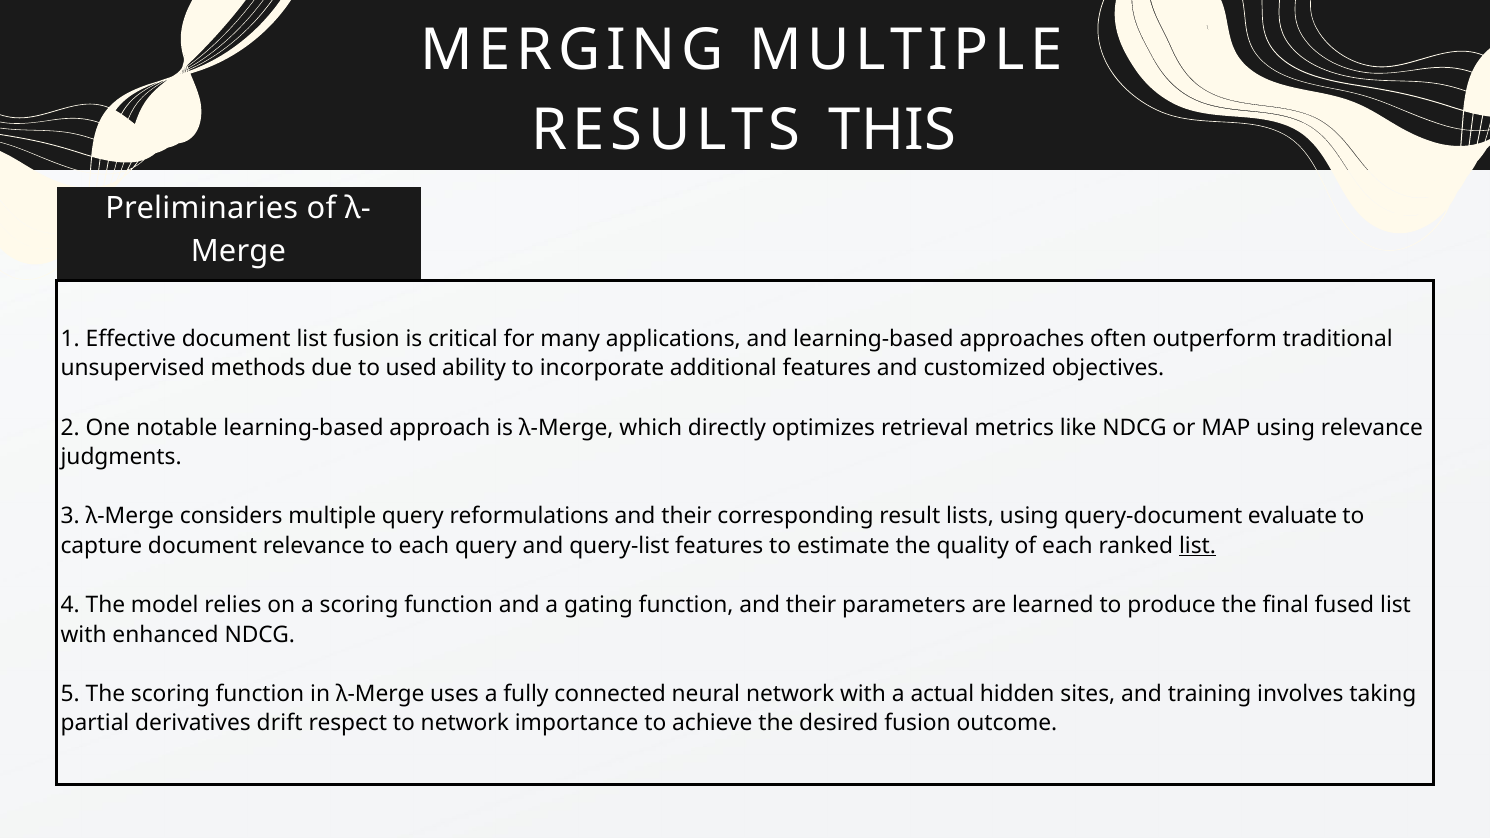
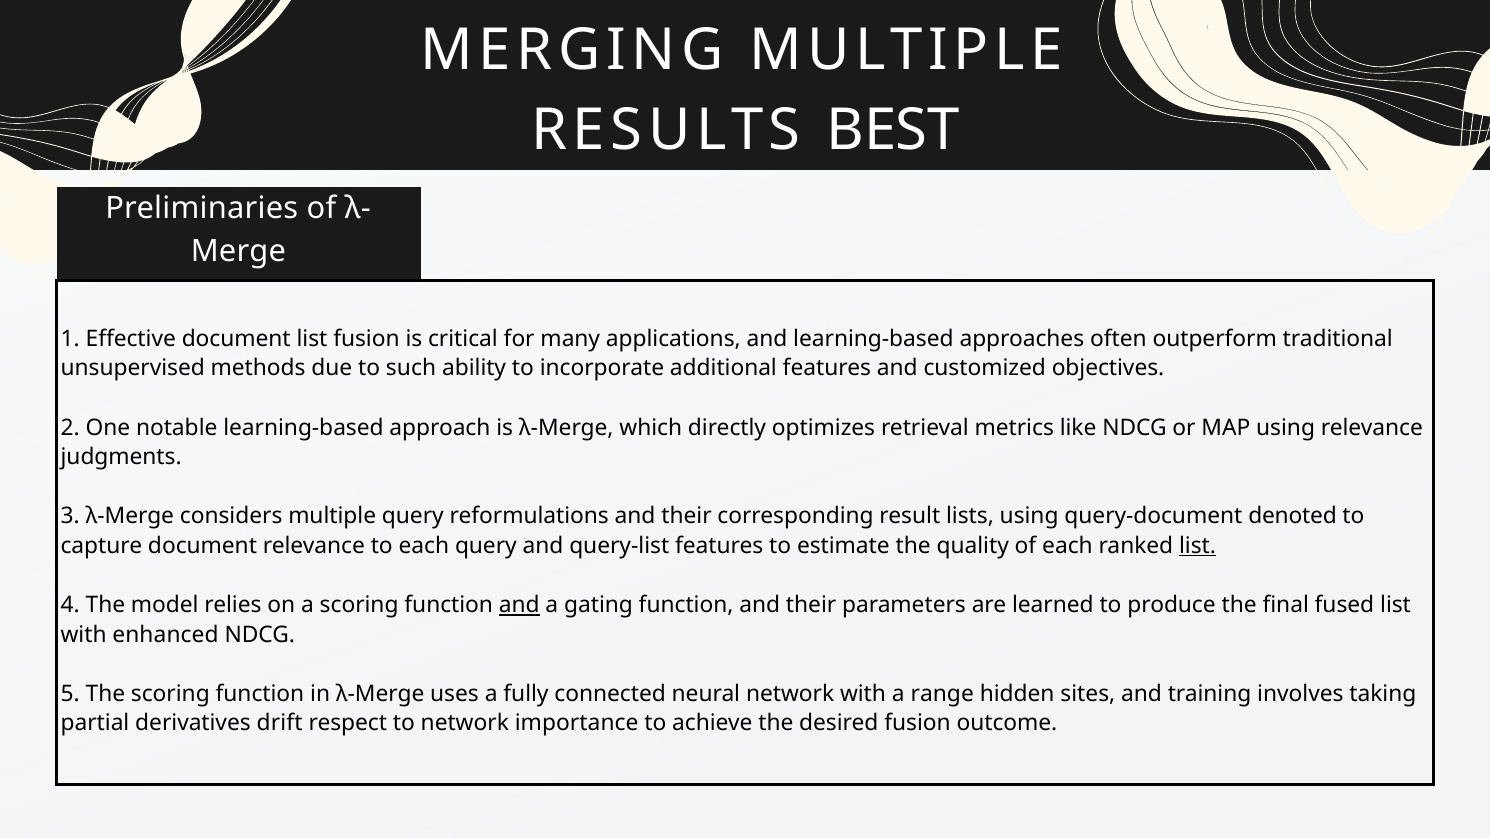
THIS: THIS -> BEST
used: used -> such
evaluate: evaluate -> denoted
and at (519, 605) underline: none -> present
actual: actual -> range
